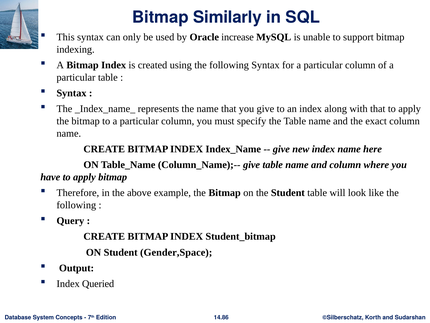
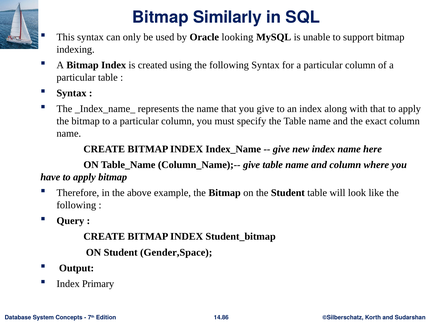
increase: increase -> looking
Queried: Queried -> Primary
